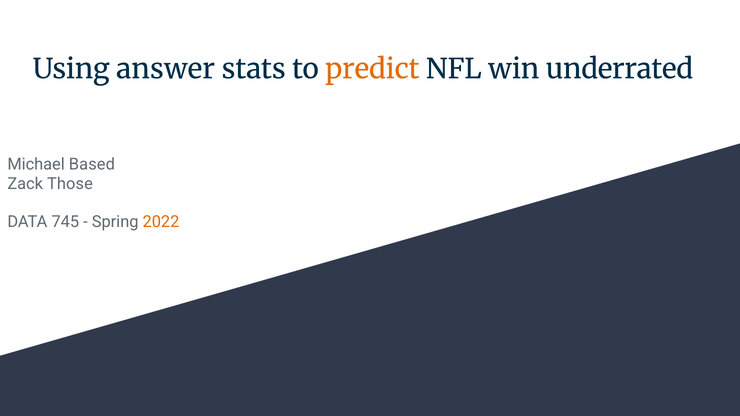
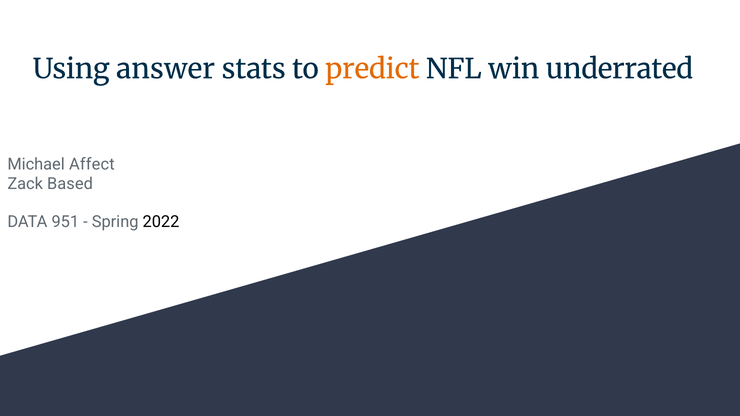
Based: Based -> Affect
Those: Those -> Based
745: 745 -> 951
2022 colour: orange -> black
